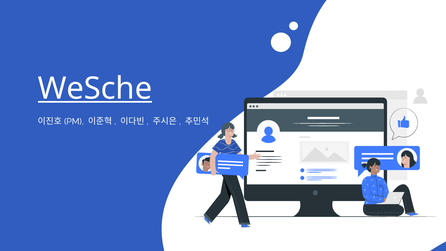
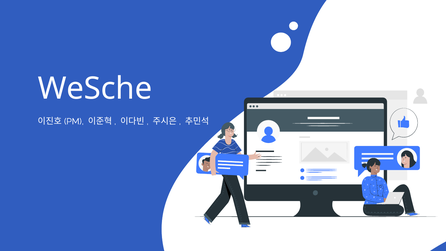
WeSche underline: present -> none
